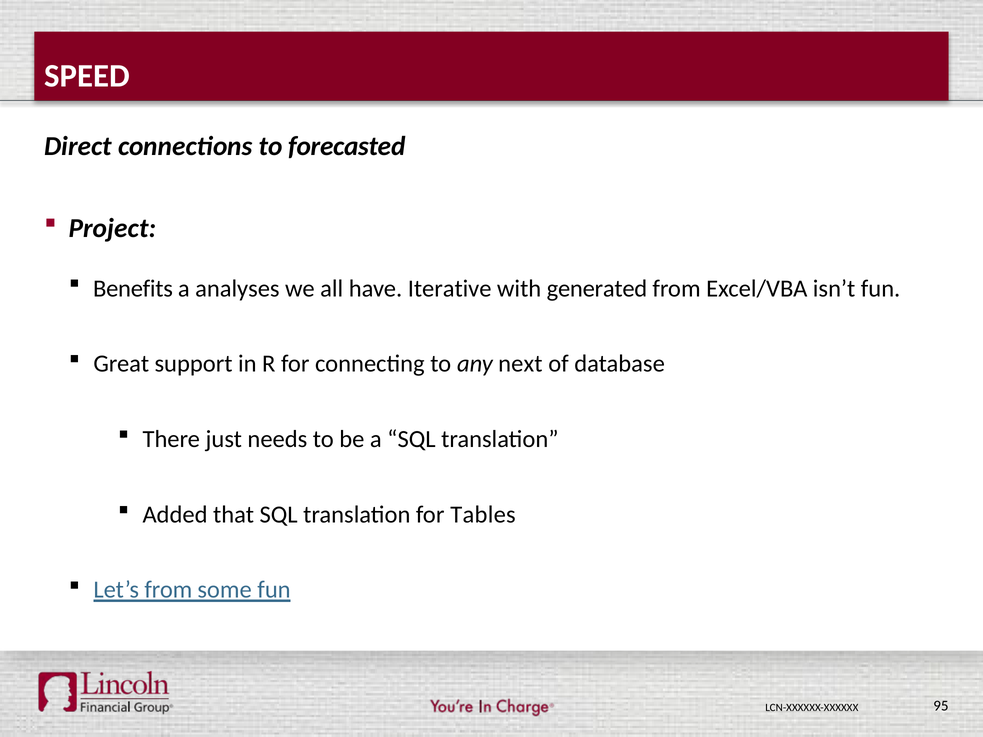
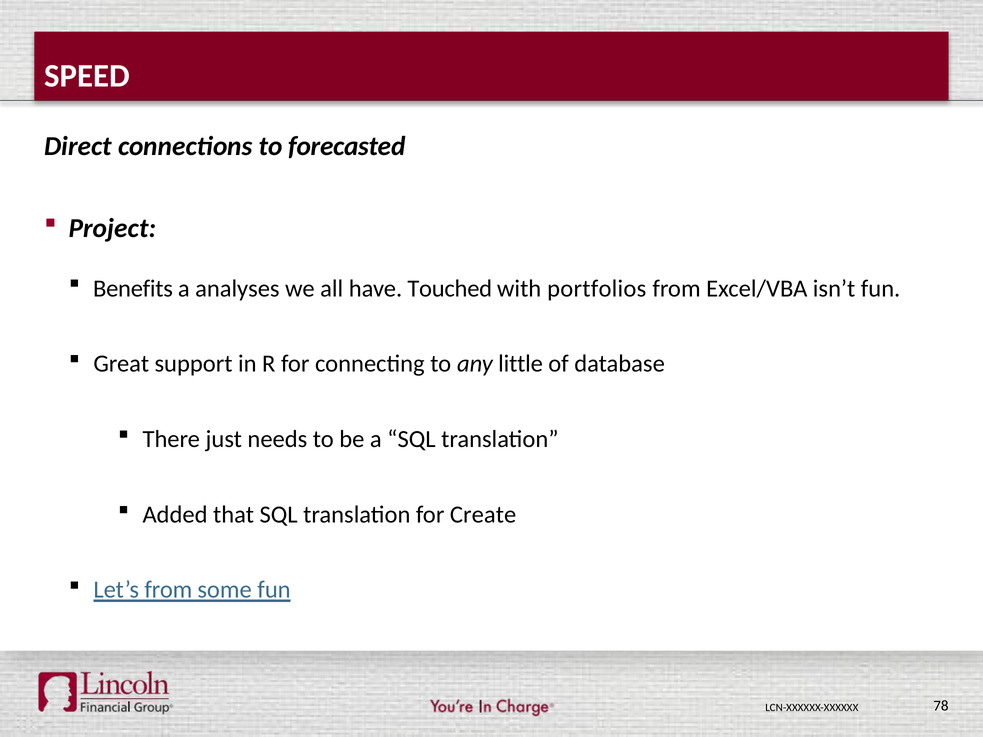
Iterative: Iterative -> Touched
generated: generated -> portfolios
next: next -> little
Tables: Tables -> Create
95: 95 -> 78
